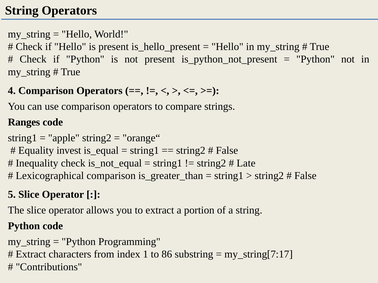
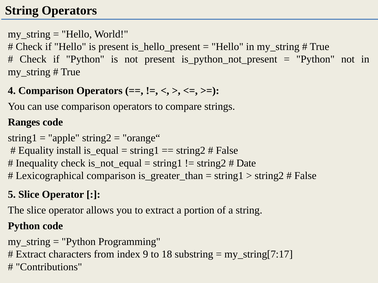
invest: invest -> install
Late: Late -> Date
1: 1 -> 9
86: 86 -> 18
